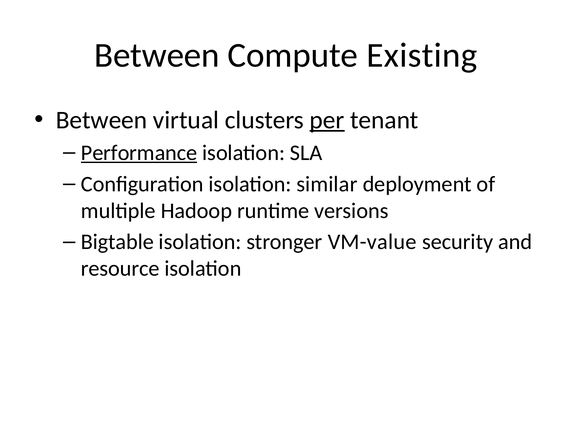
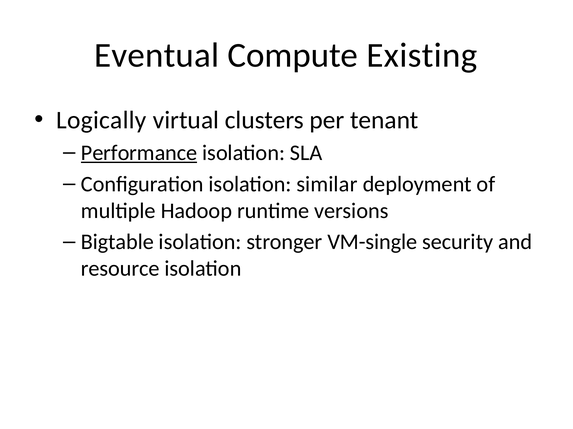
Between at (157, 55): Between -> Eventual
Between at (102, 120): Between -> Logically
per underline: present -> none
VM-value: VM-value -> VM-single
